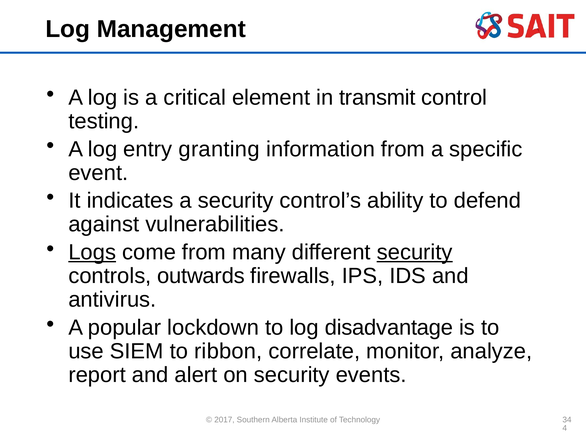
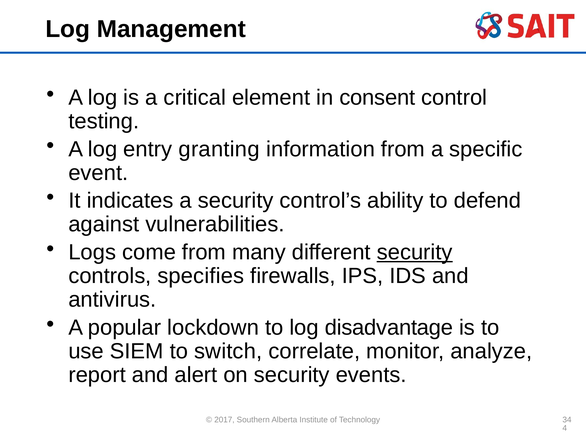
transmit: transmit -> consent
Logs underline: present -> none
outwards: outwards -> specifies
ribbon: ribbon -> switch
